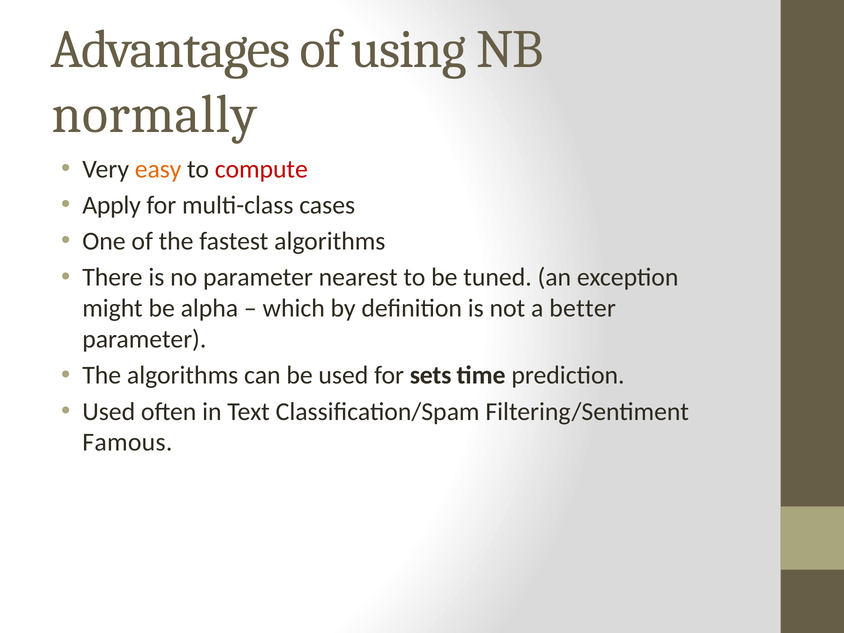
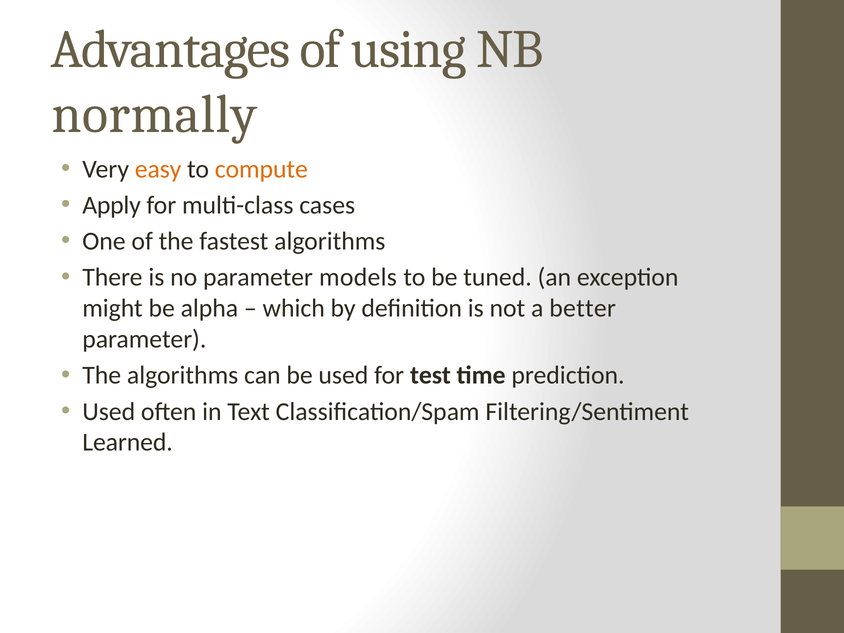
compute colour: red -> orange
nearest: nearest -> models
sets: sets -> test
Famous: Famous -> Learned
